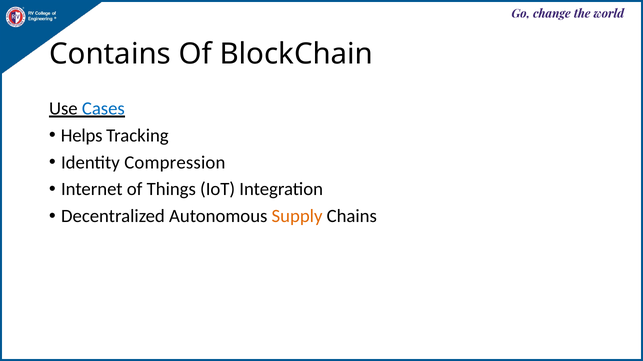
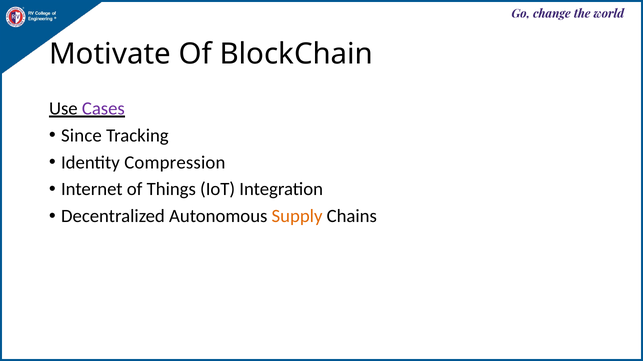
Contains: Contains -> Motivate
Cases colour: blue -> purple
Helps: Helps -> Since
